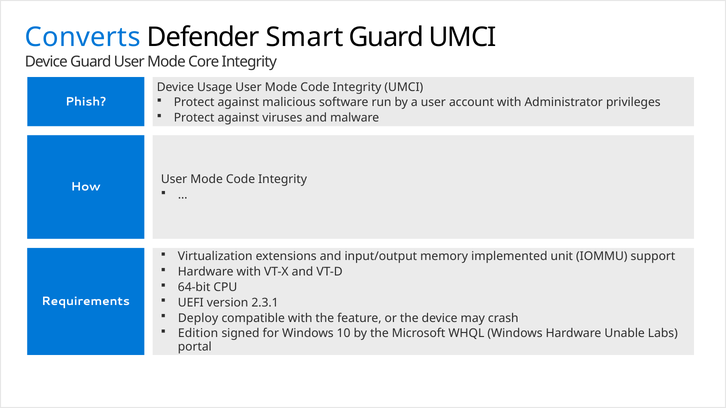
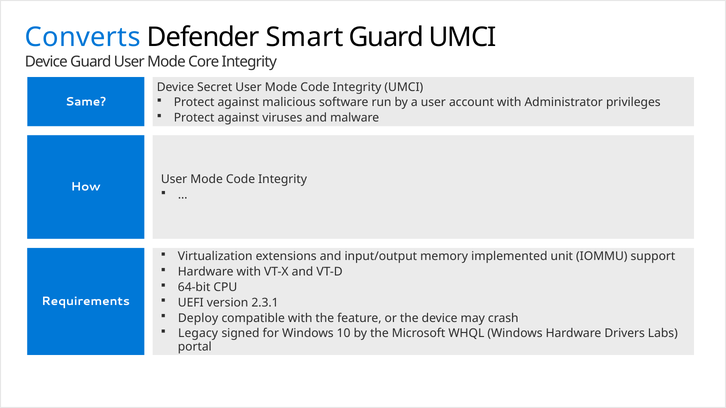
Usage: Usage -> Secret
Phish: Phish -> Same
Edition: Edition -> Legacy
Unable: Unable -> Drivers
